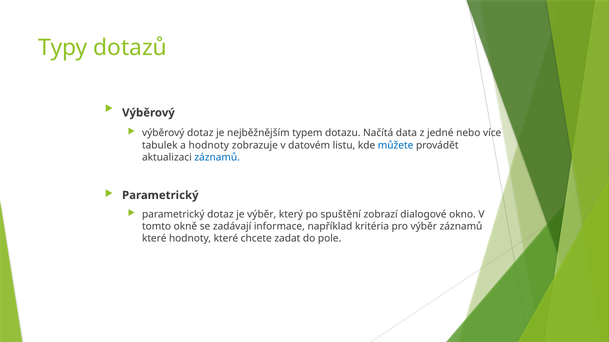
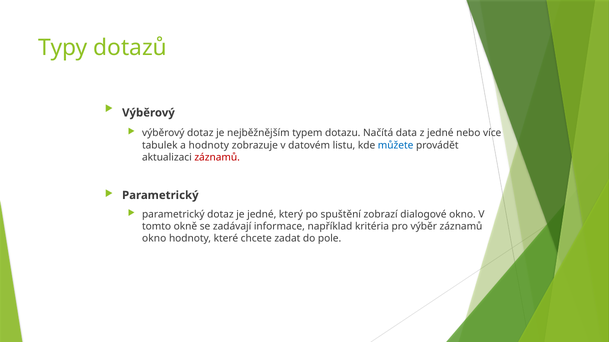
záznamů at (217, 158) colour: blue -> red
je výběr: výběr -> jedné
které at (154, 239): které -> okno
